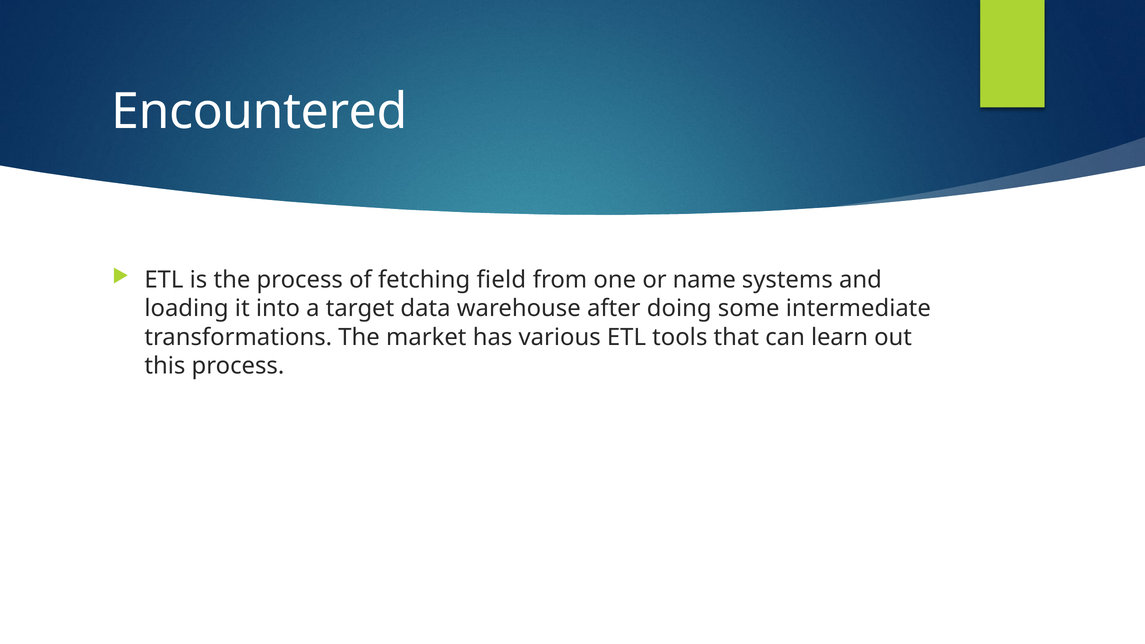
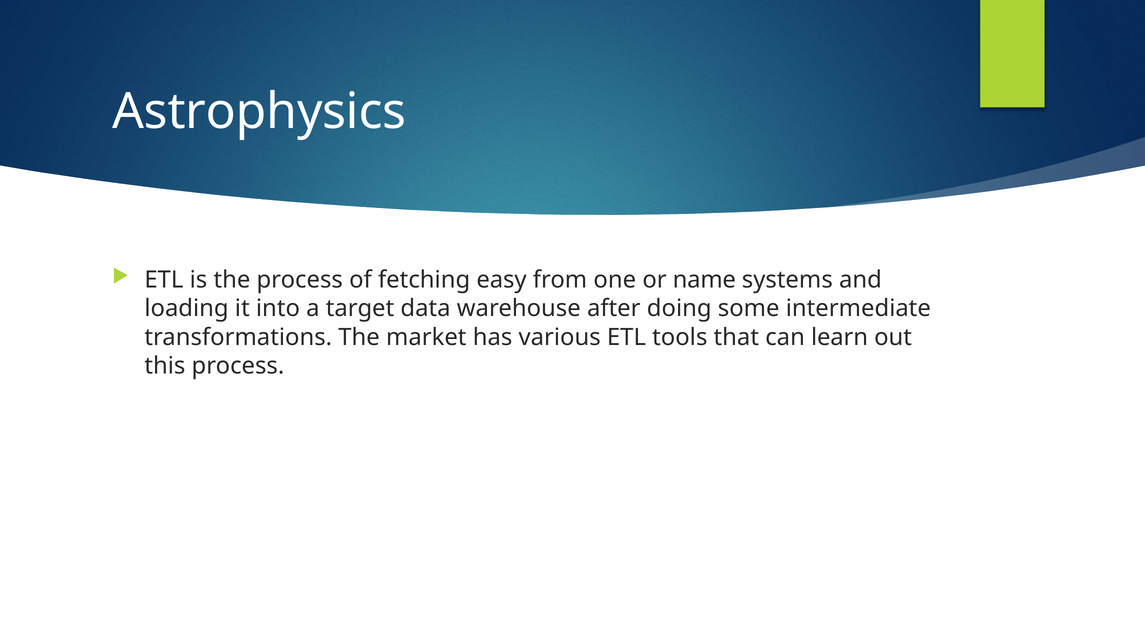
Encountered: Encountered -> Astrophysics
field: field -> easy
